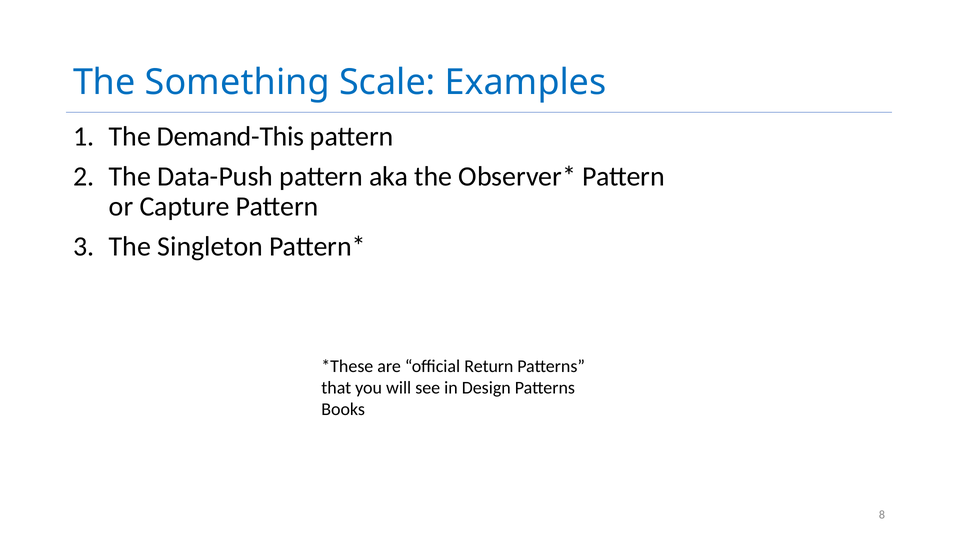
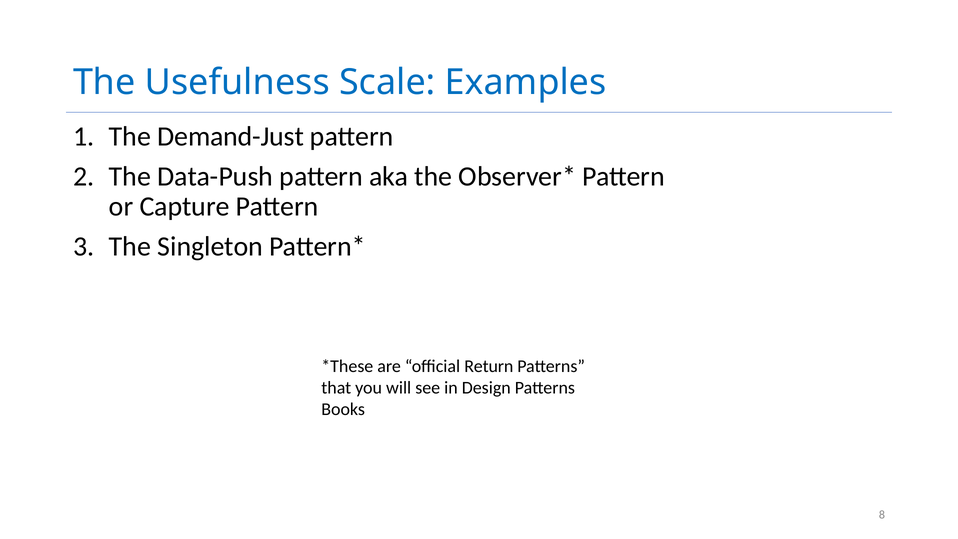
Something: Something -> Usefulness
Demand-This: Demand-This -> Demand-Just
